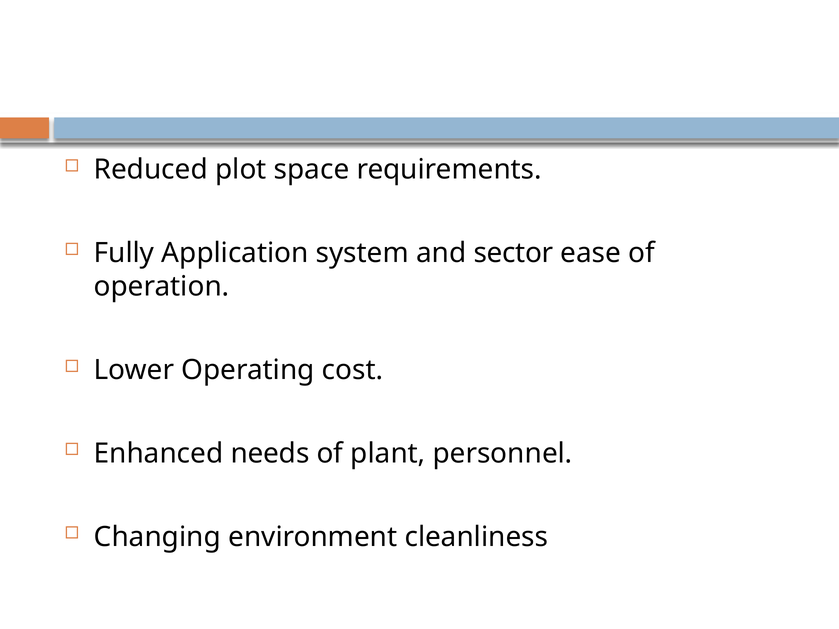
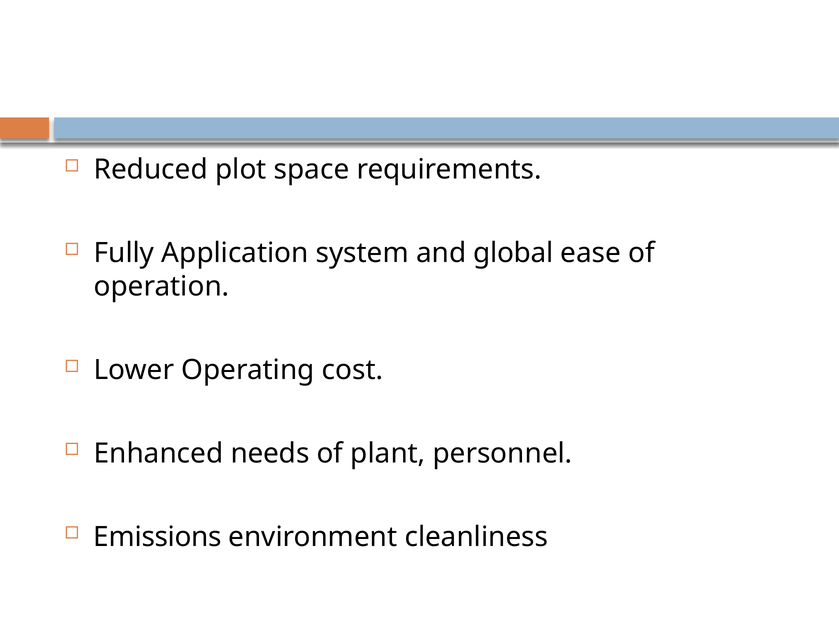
sector: sector -> global
Changing: Changing -> Emissions
